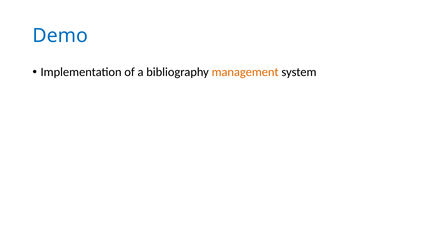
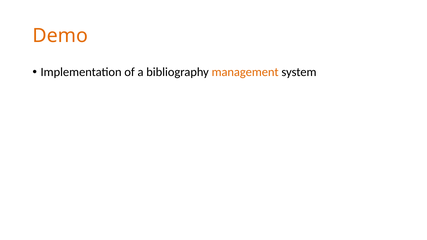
Demo colour: blue -> orange
